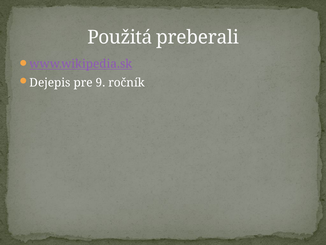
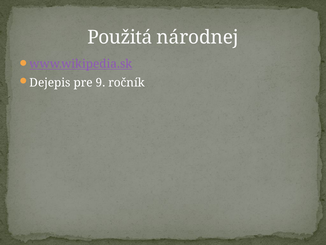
preberali: preberali -> národnej
